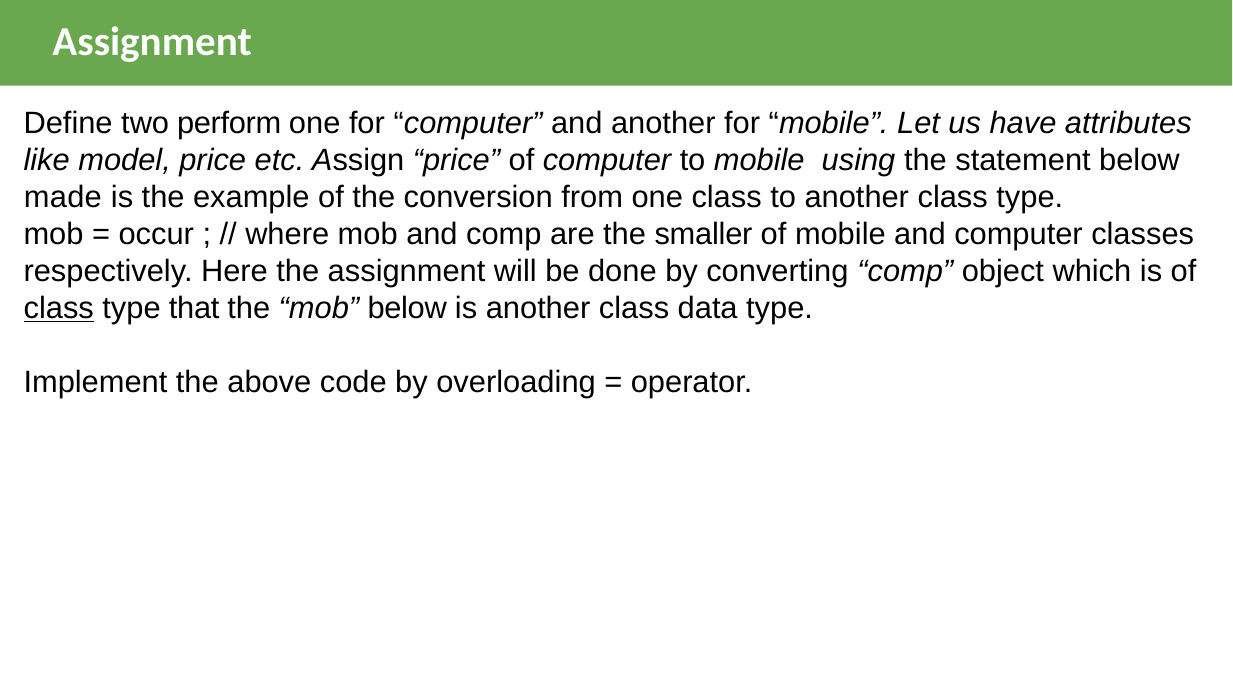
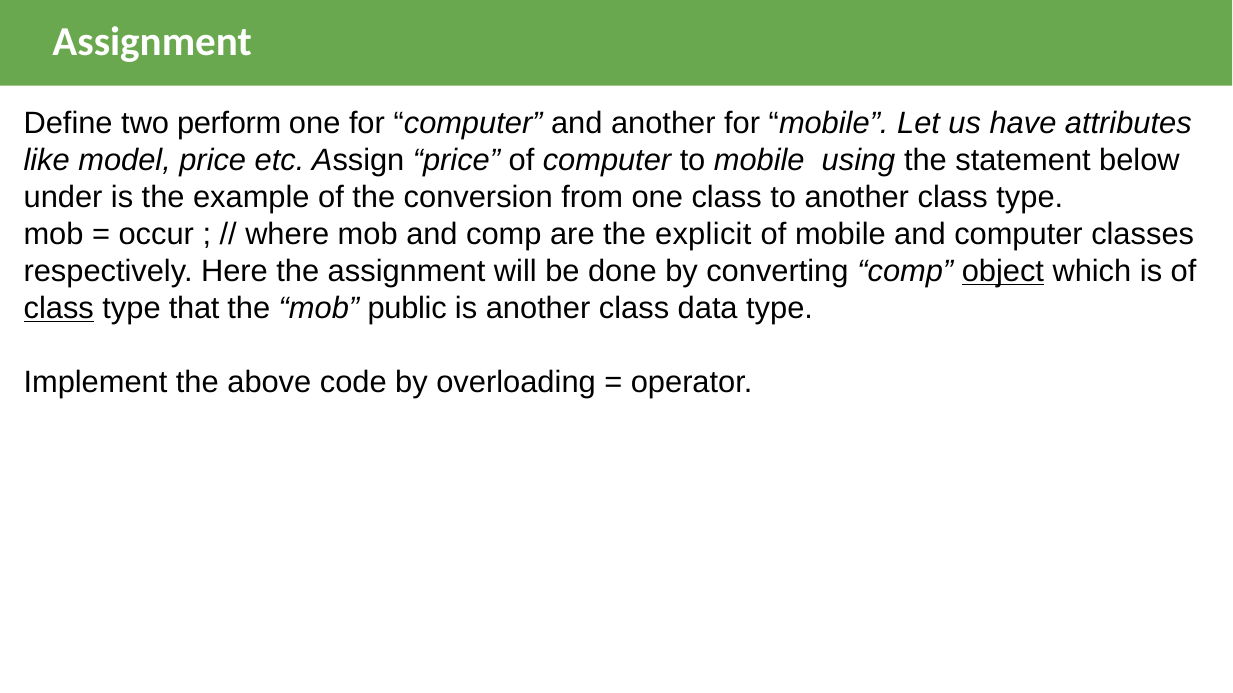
made: made -> under
smaller: smaller -> explicit
object underline: none -> present
mob below: below -> public
